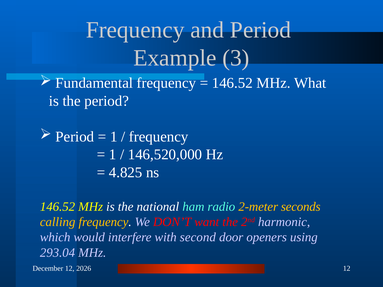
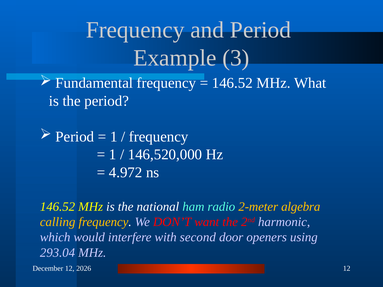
4.825: 4.825 -> 4.972
seconds: seconds -> algebra
